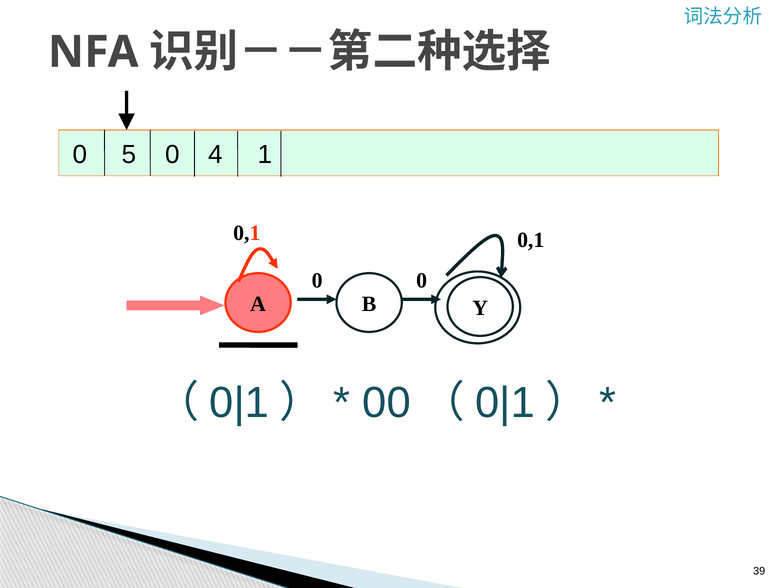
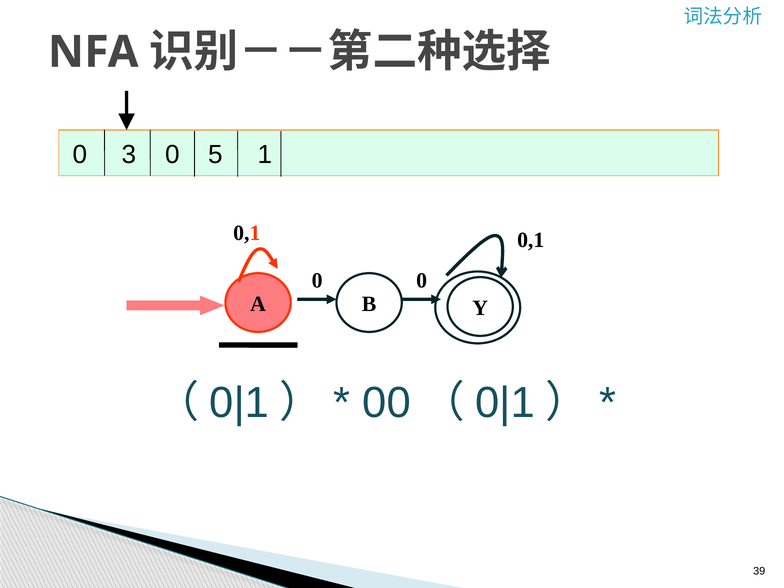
5: 5 -> 3
4: 4 -> 5
